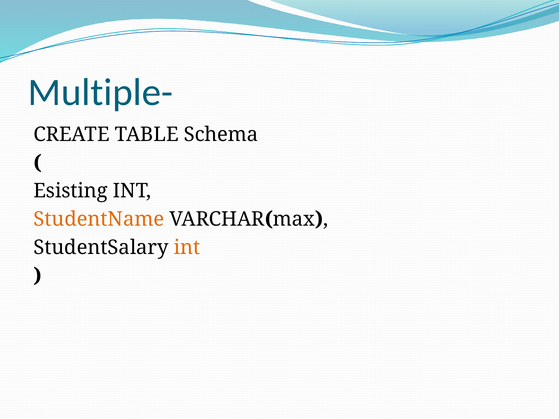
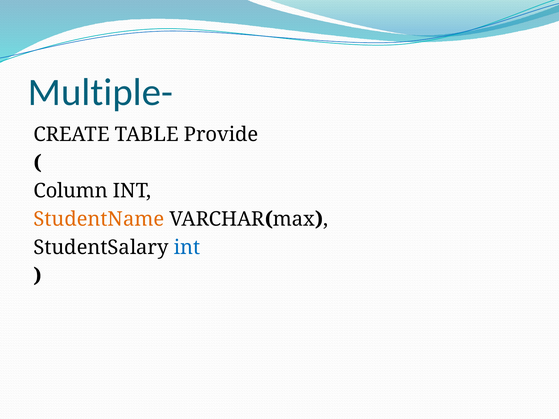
Schema: Schema -> Provide
Esisting: Esisting -> Column
int at (187, 248) colour: orange -> blue
